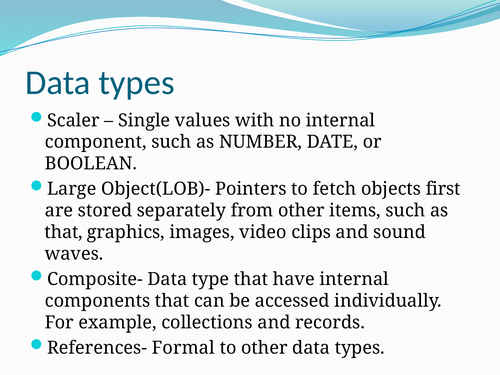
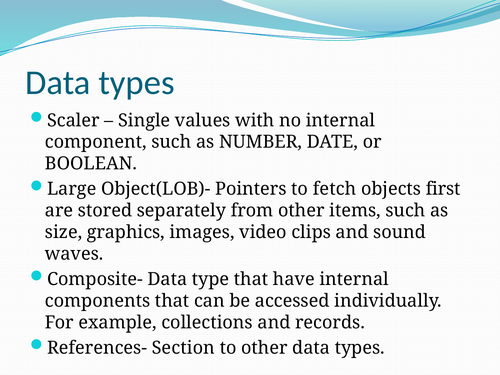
that at (64, 232): that -> size
Formal: Formal -> Section
